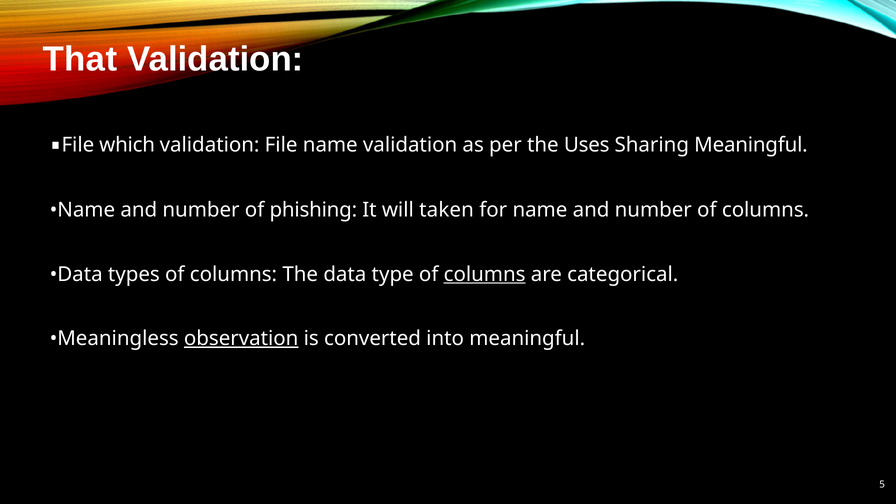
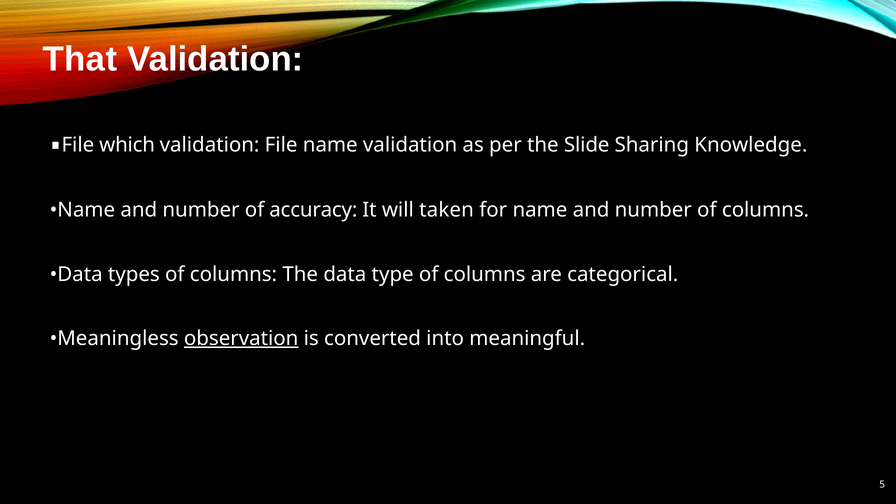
Uses: Uses -> Slide
Sharing Meaningful: Meaningful -> Knowledge
phishing: phishing -> accuracy
columns at (485, 274) underline: present -> none
